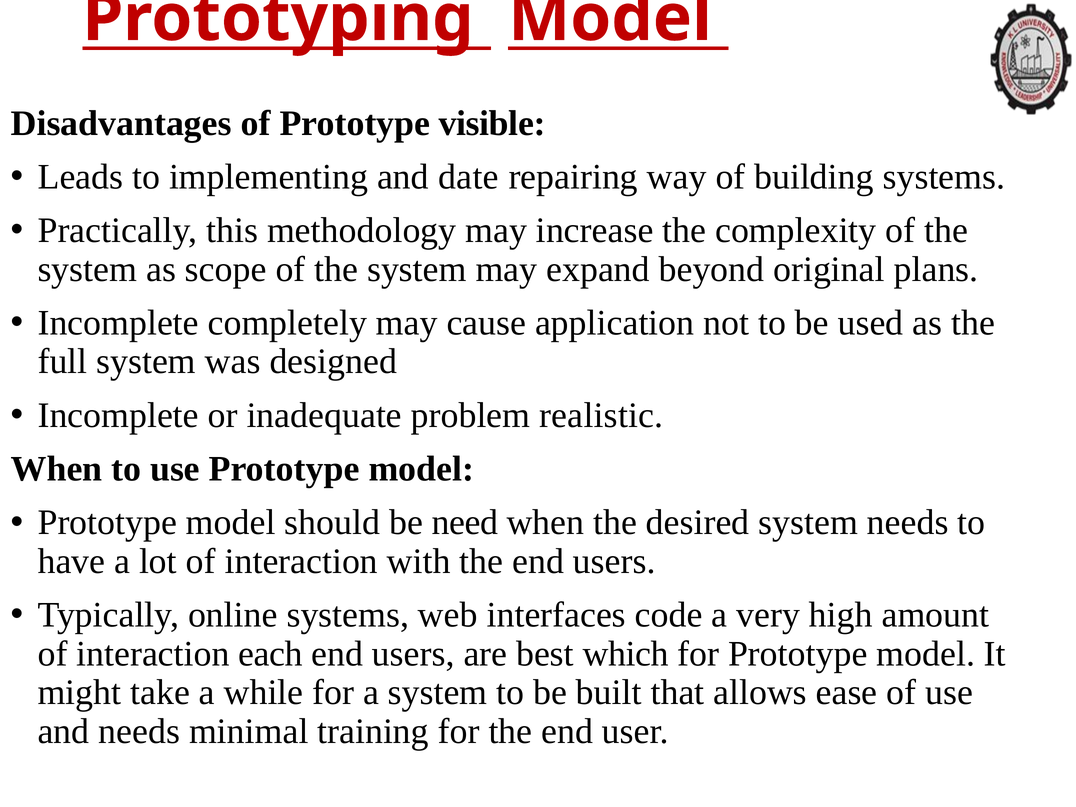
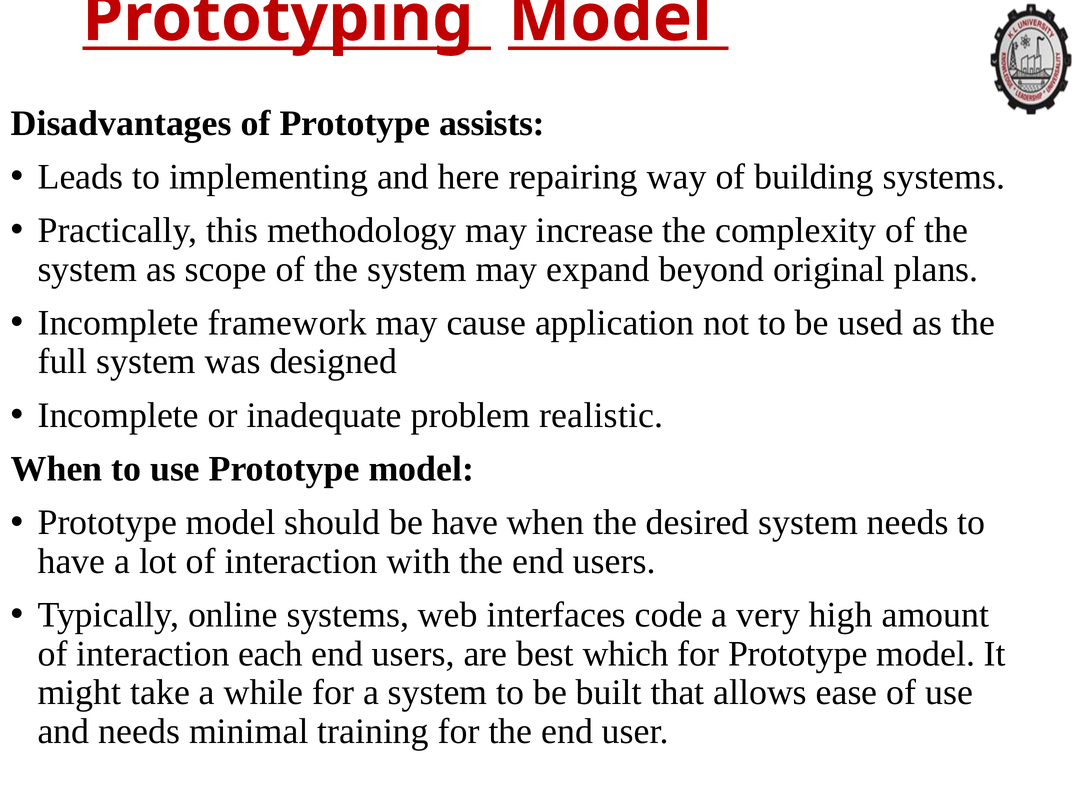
visible: visible -> assists
date: date -> here
completely: completely -> framework
be need: need -> have
